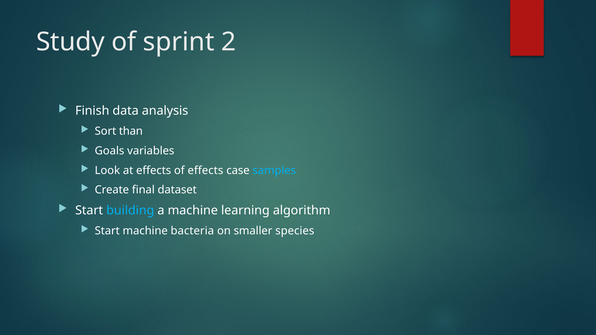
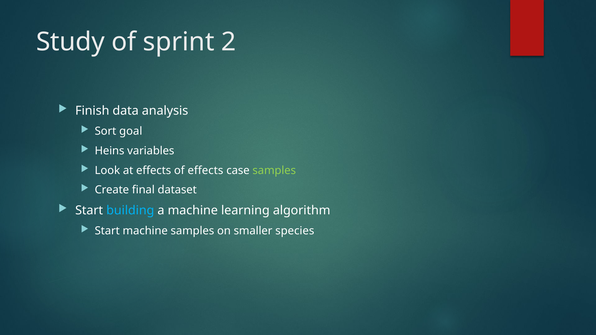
than: than -> goal
Goals: Goals -> Heins
samples at (274, 170) colour: light blue -> light green
machine bacteria: bacteria -> samples
